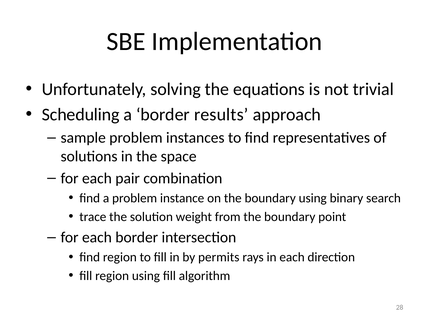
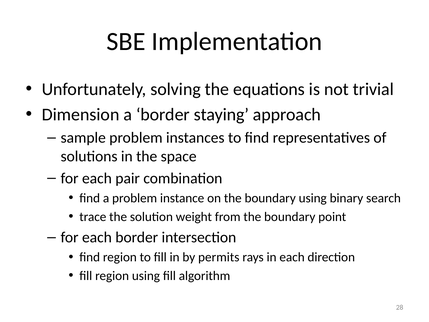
Scheduling: Scheduling -> Dimension
results: results -> staying
